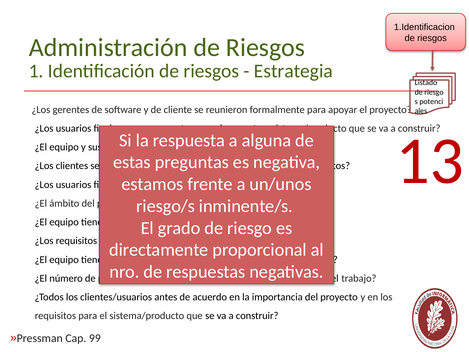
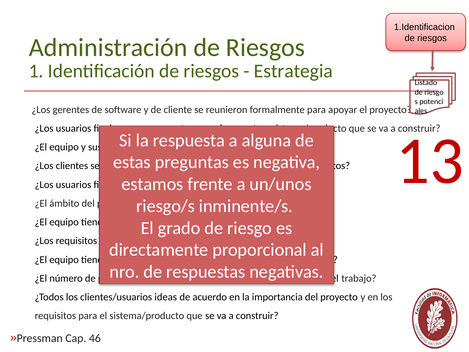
antes: antes -> ideas
99: 99 -> 46
